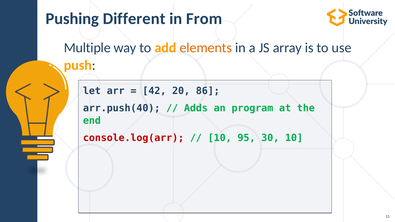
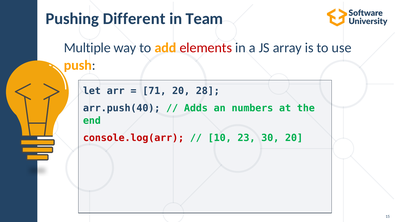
From: From -> Team
elements colour: orange -> red
42: 42 -> 71
86: 86 -> 28
program: program -> numbers
95: 95 -> 23
30 10: 10 -> 20
